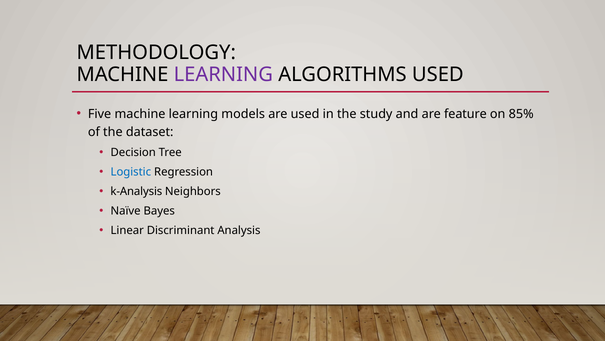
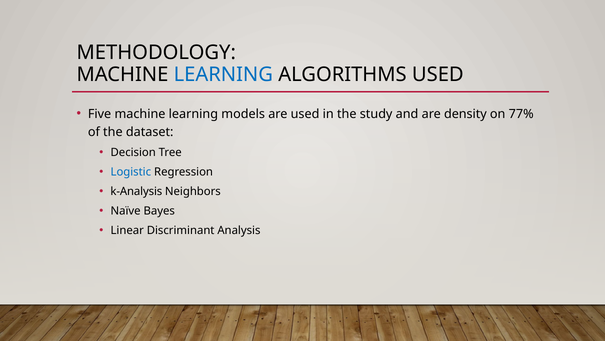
LEARNING at (223, 74) colour: purple -> blue
feature: feature -> density
85%: 85% -> 77%
